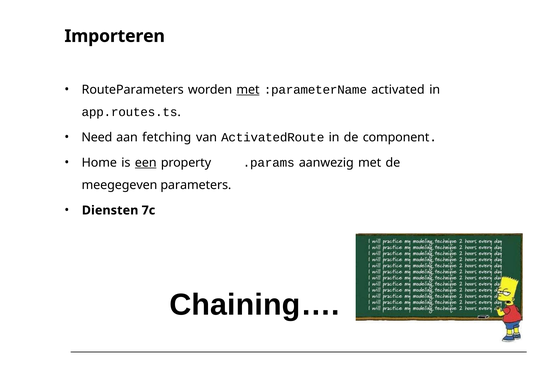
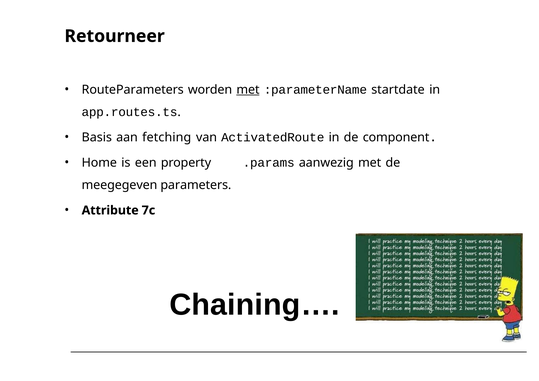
Importeren: Importeren -> Retourneer
activated: activated -> startdate
Need: Need -> Basis
een underline: present -> none
Diensten: Diensten -> Attribute
